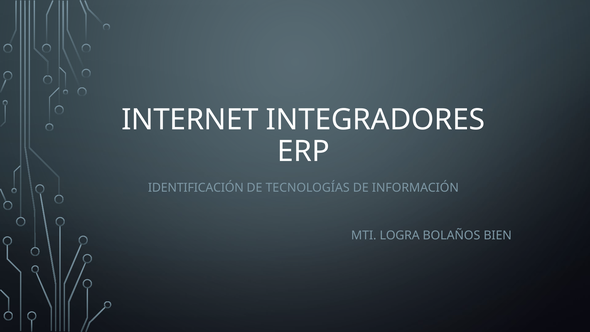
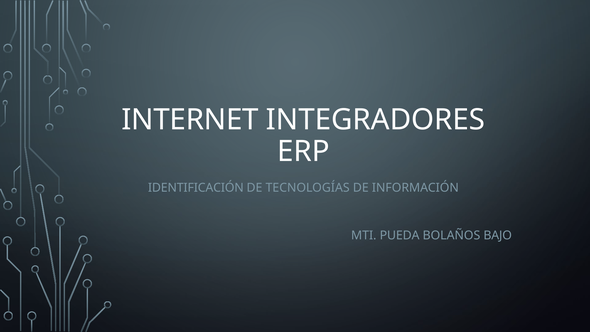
LOGRA: LOGRA -> PUEDA
BIEN: BIEN -> BAJO
